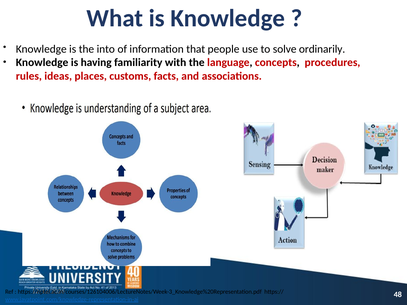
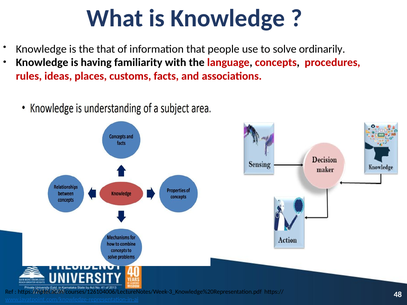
the into: into -> that
